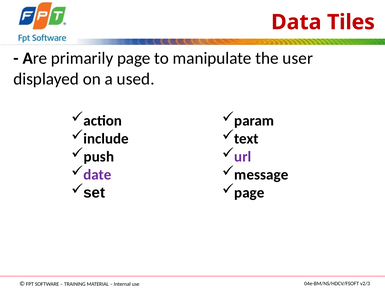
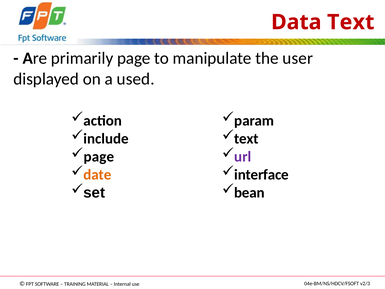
Data Tiles: Tiles -> Text
push at (99, 157): push -> page
date colour: purple -> orange
message: message -> interface
page at (249, 193): page -> bean
